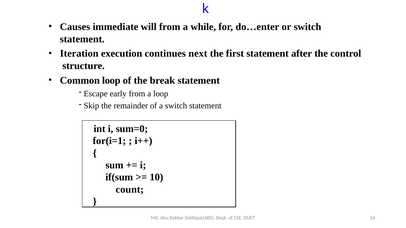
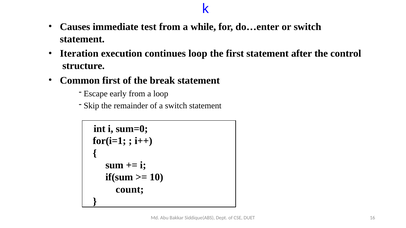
will: will -> test
continues next: next -> loop
Common loop: loop -> first
